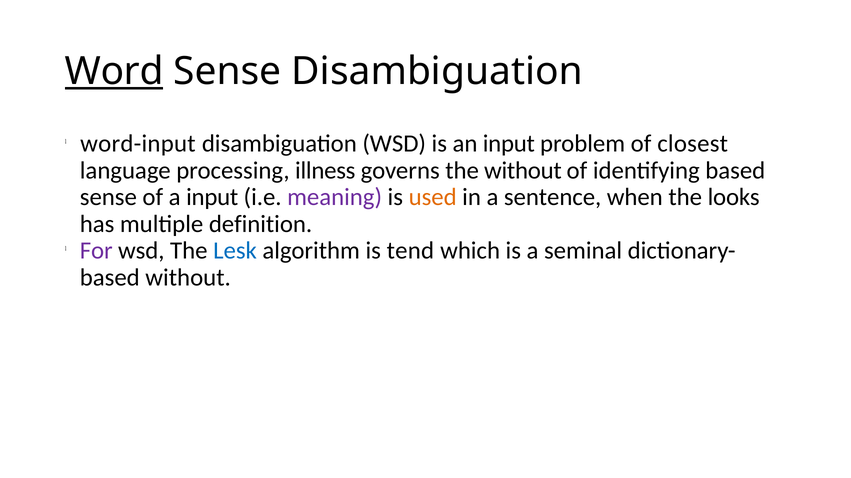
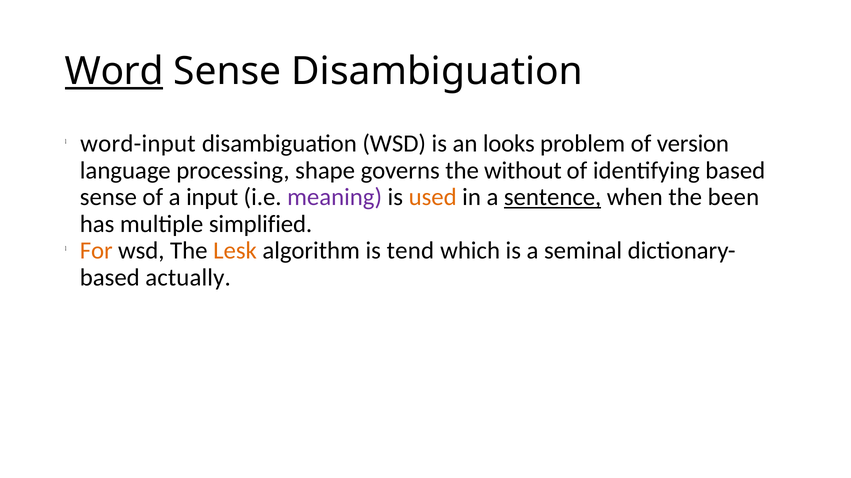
an input: input -> looks
closest: closest -> version
illness: illness -> shape
sentence underline: none -> present
looks: looks -> been
definition: definition -> simplified
For colour: purple -> orange
Lesk colour: blue -> orange
without at (188, 278): without -> actually
